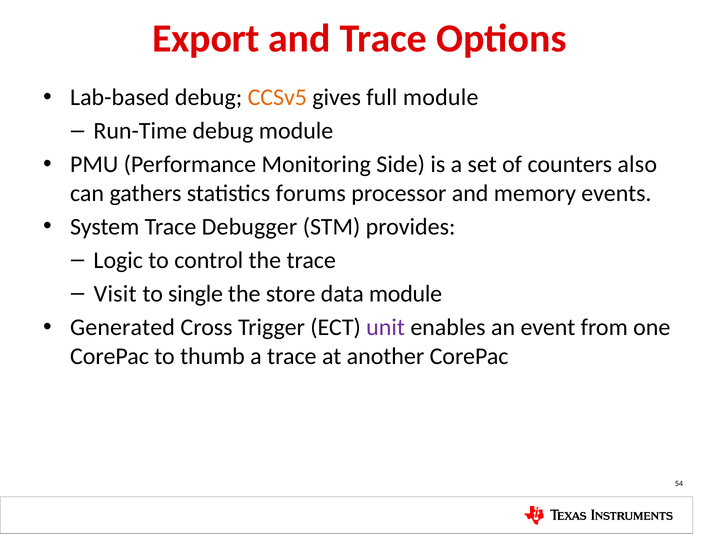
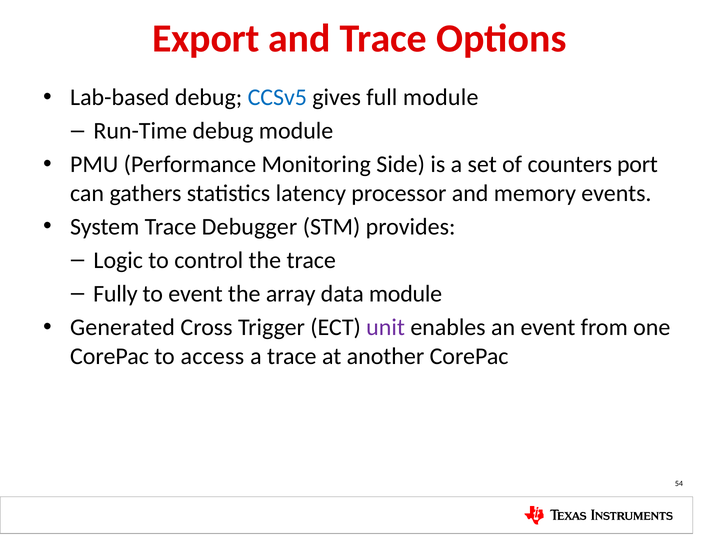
CCSv5 colour: orange -> blue
also: also -> port
forums: forums -> latency
Visit: Visit -> Fully
to single: single -> event
store: store -> array
thumb: thumb -> access
